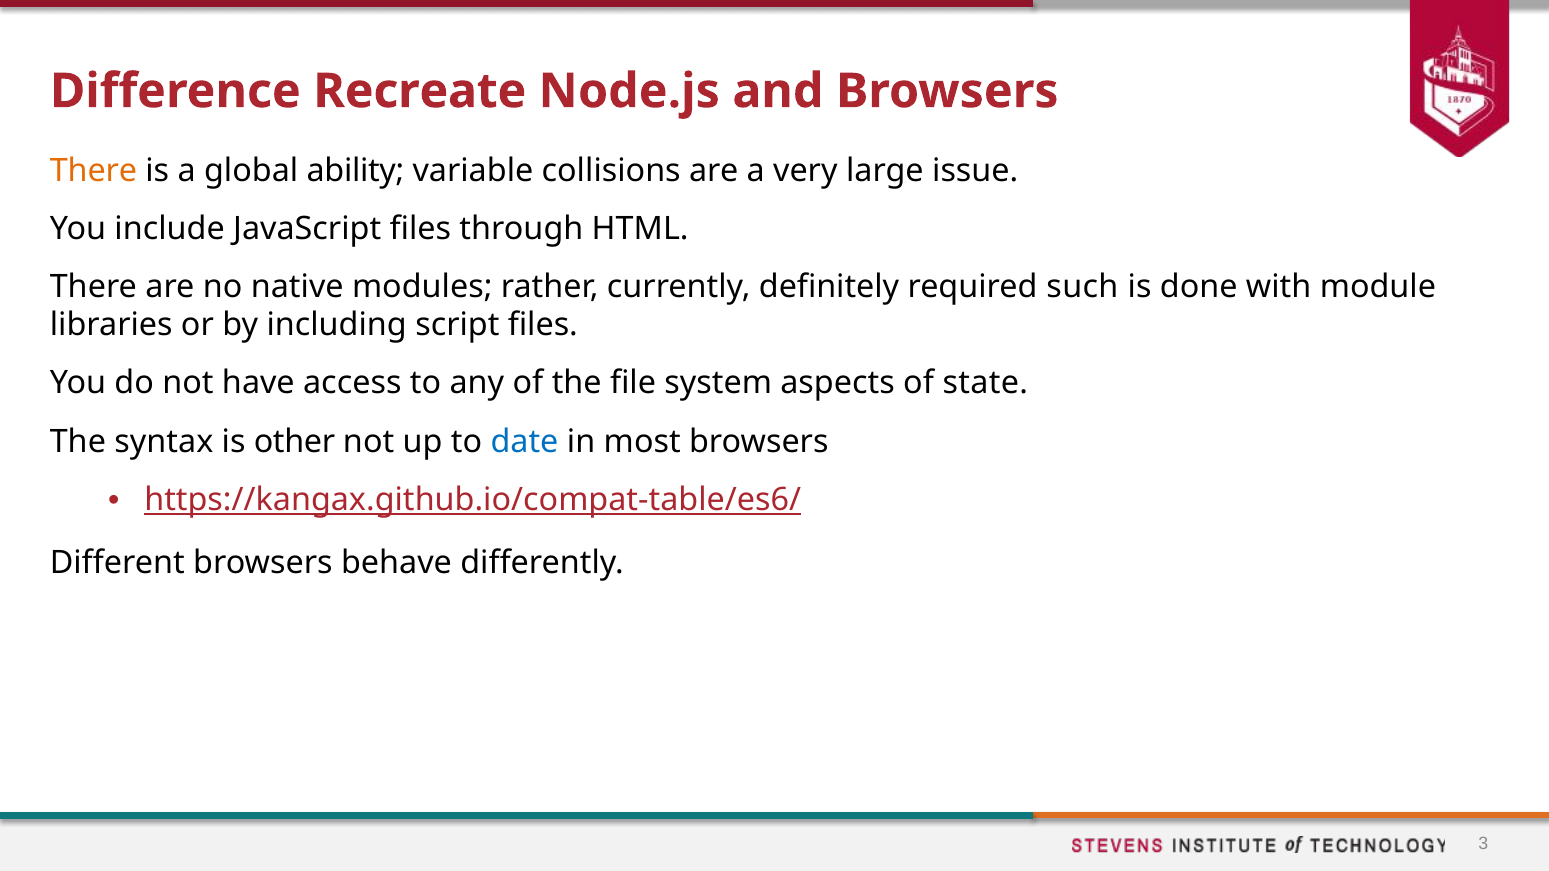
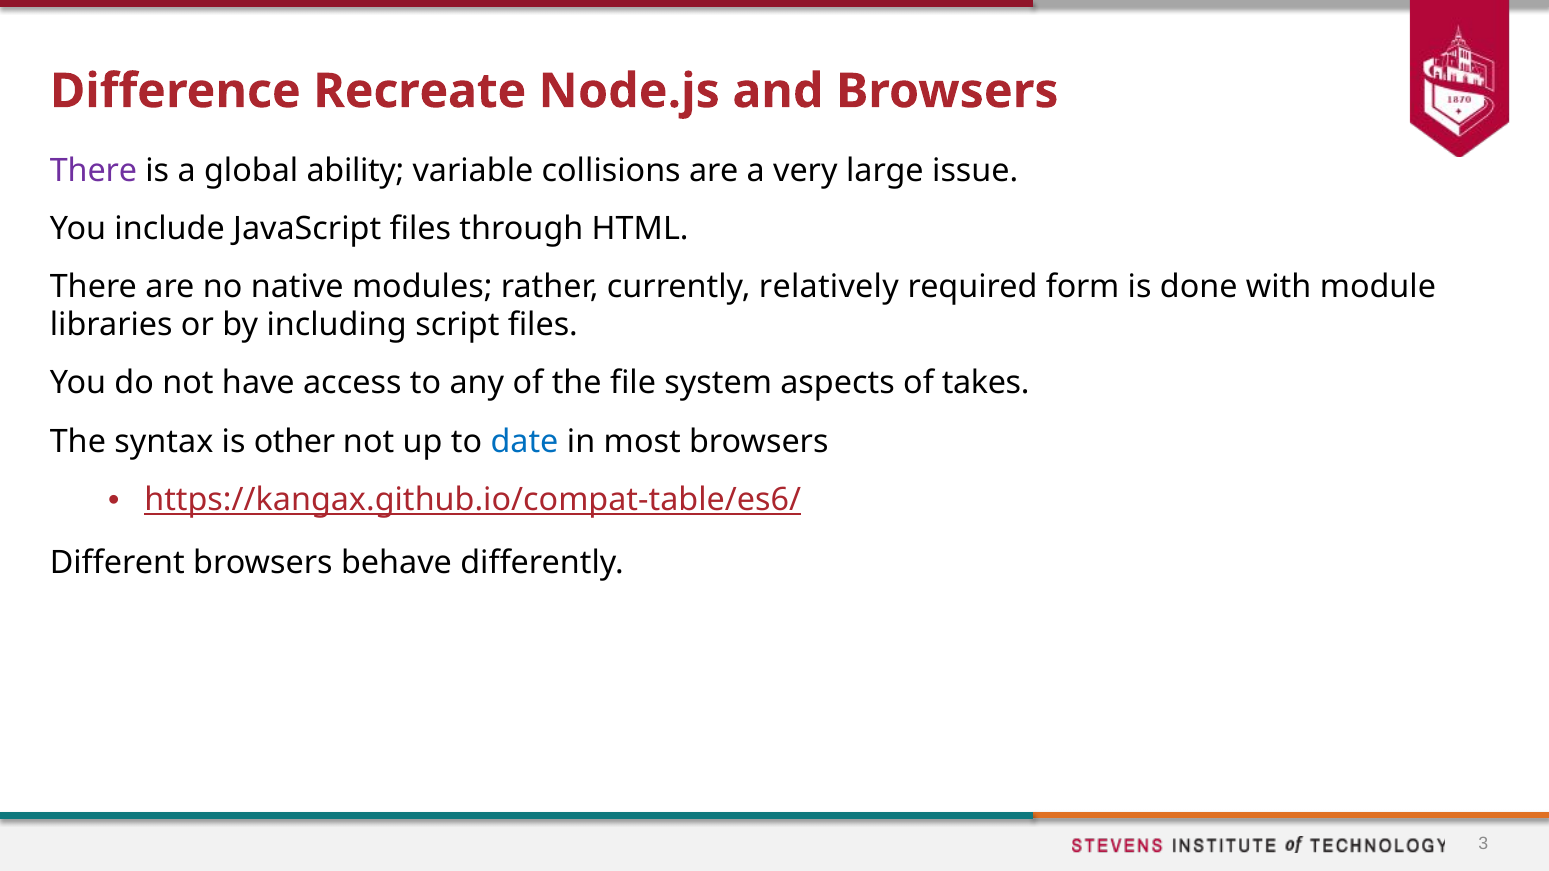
There at (93, 170) colour: orange -> purple
definitely: definitely -> relatively
such: such -> form
state: state -> takes
